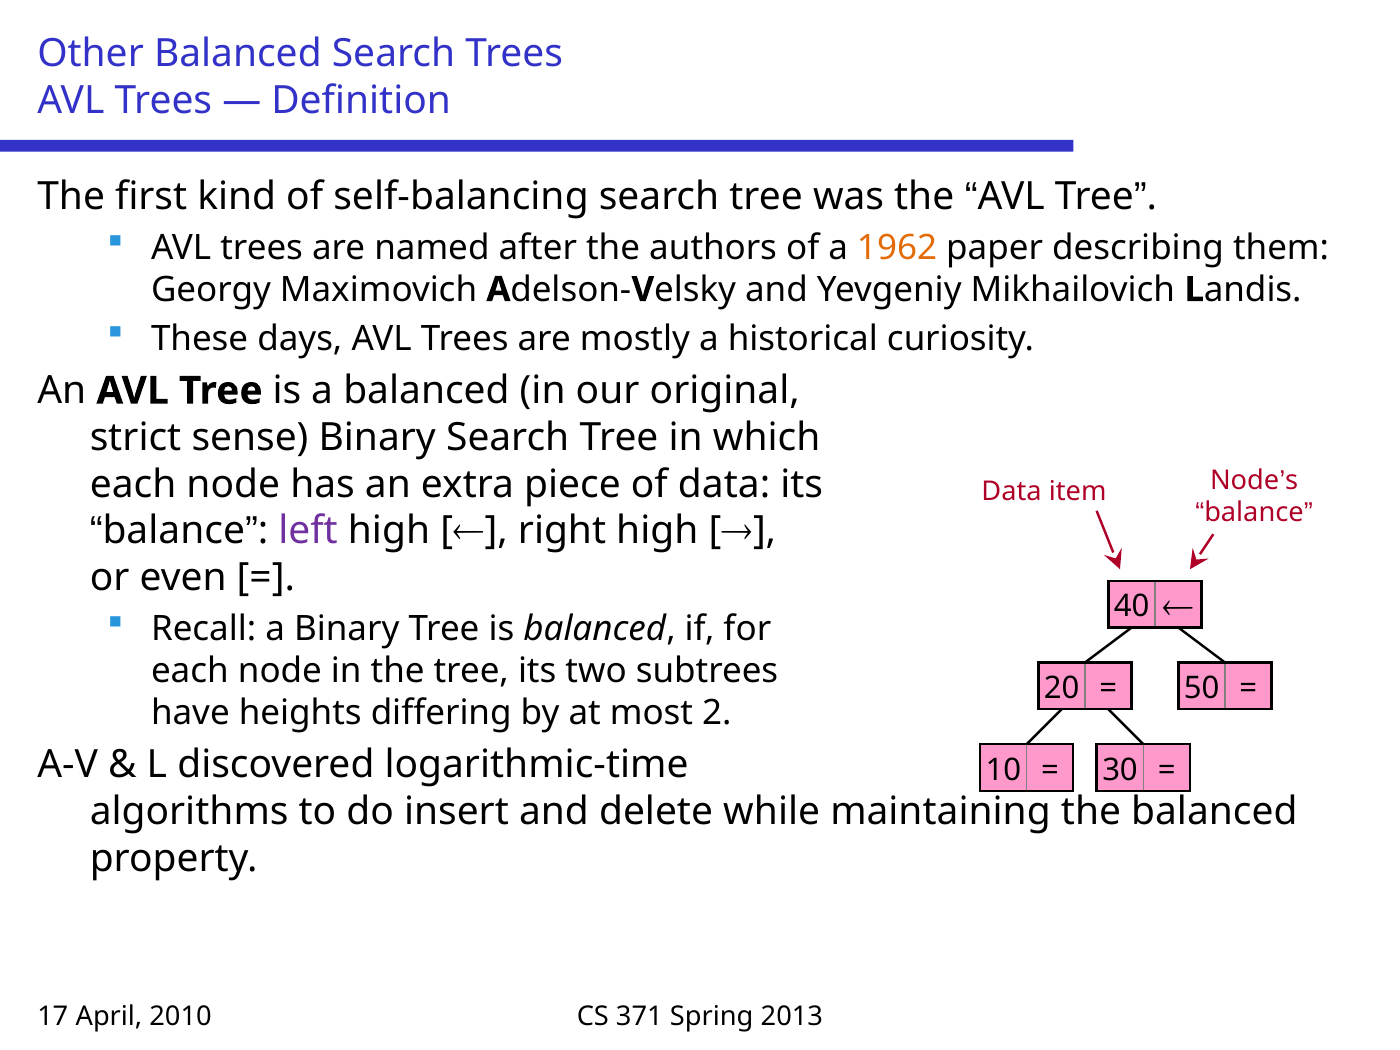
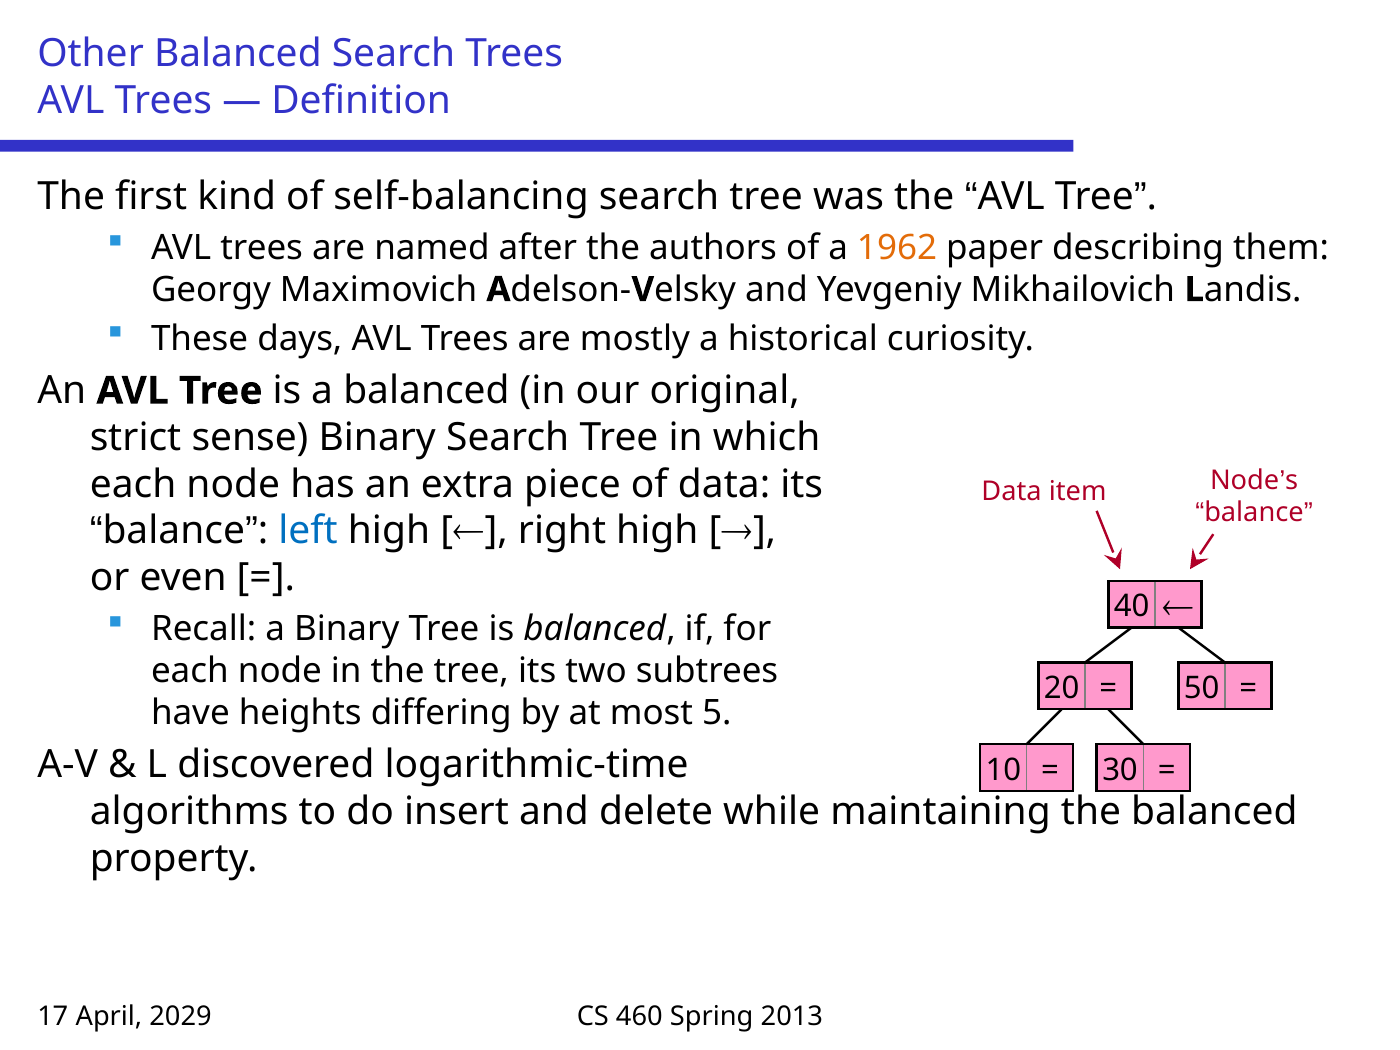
left colour: purple -> blue
2: 2 -> 5
2010: 2010 -> 2029
371: 371 -> 460
